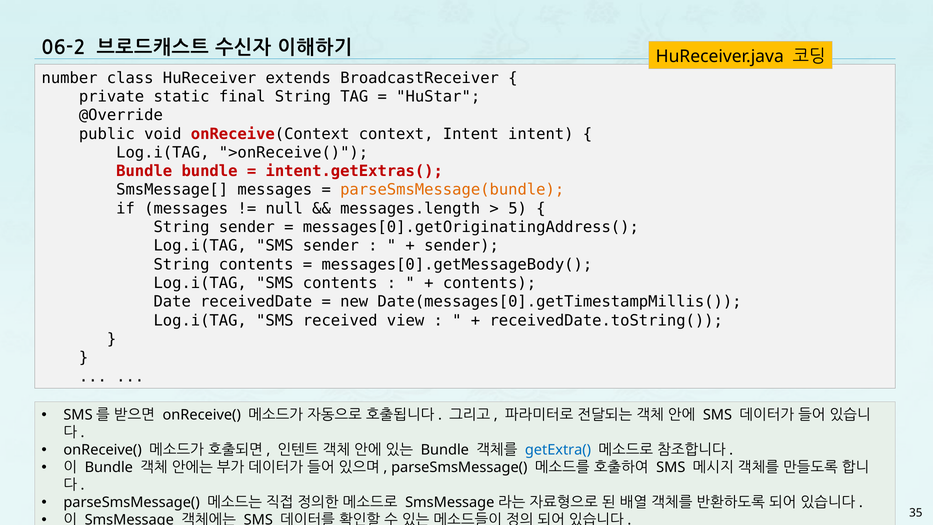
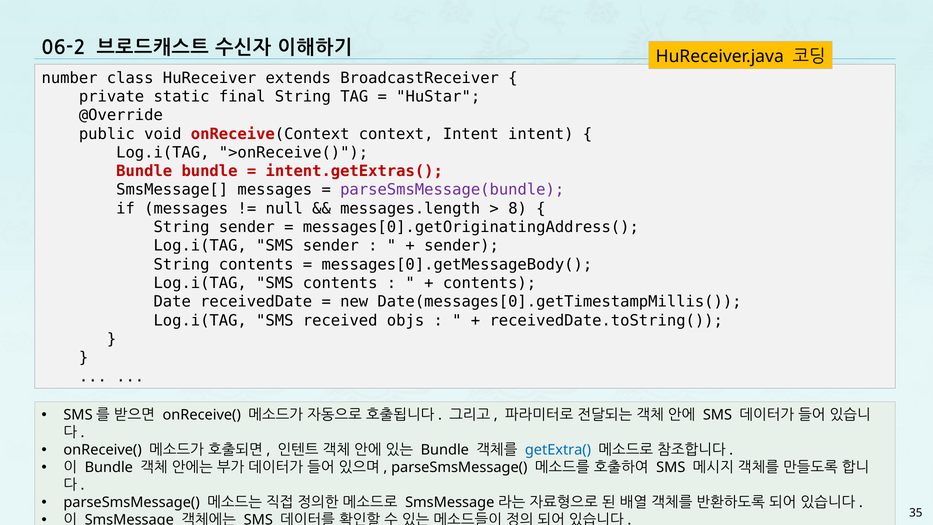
parseSmsMessage(bundle colour: orange -> purple
5: 5 -> 8
view: view -> objs
